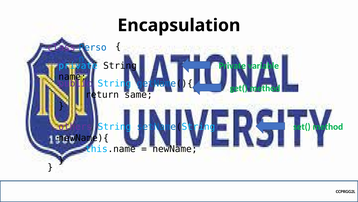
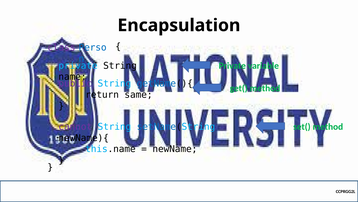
others: others -> cannot
